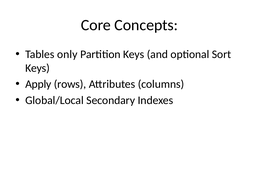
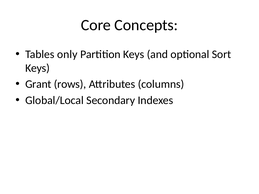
Apply: Apply -> Grant
